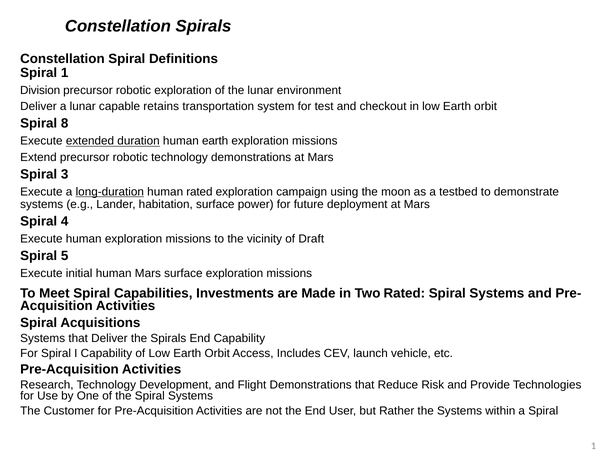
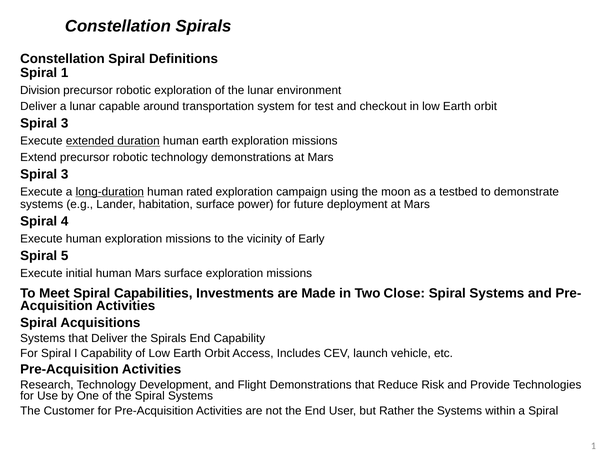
retains: retains -> around
8 at (65, 124): 8 -> 3
Draft: Draft -> Early
Two Rated: Rated -> Close
